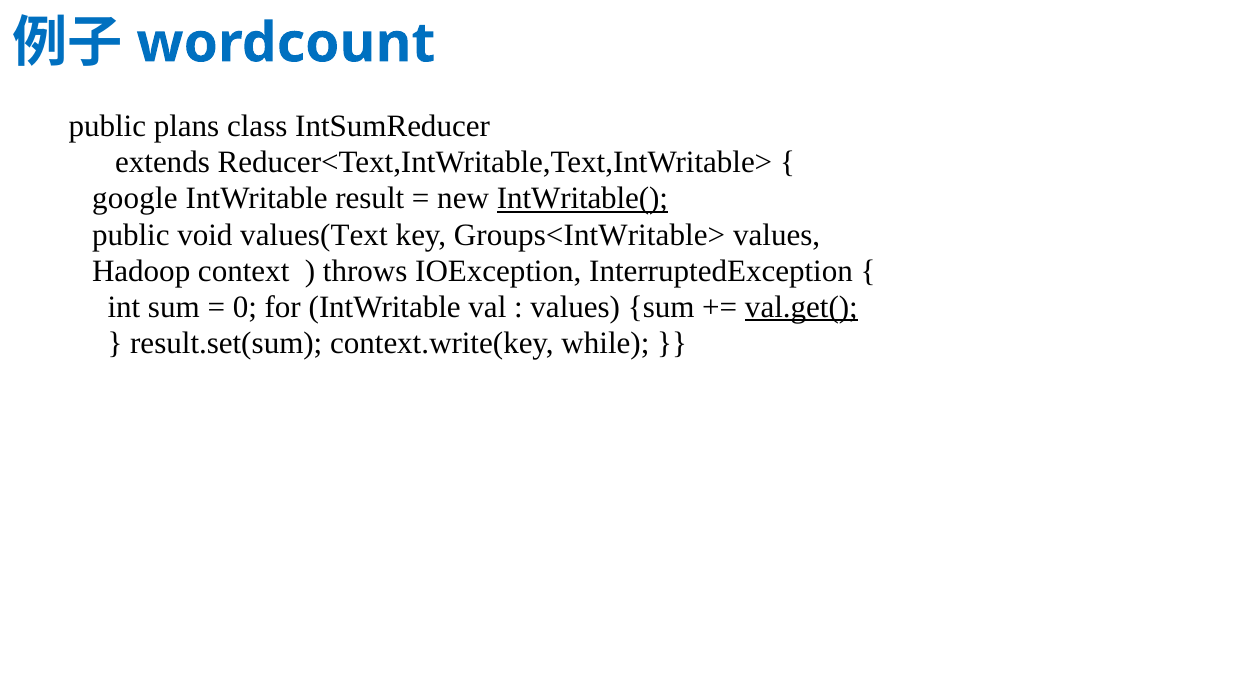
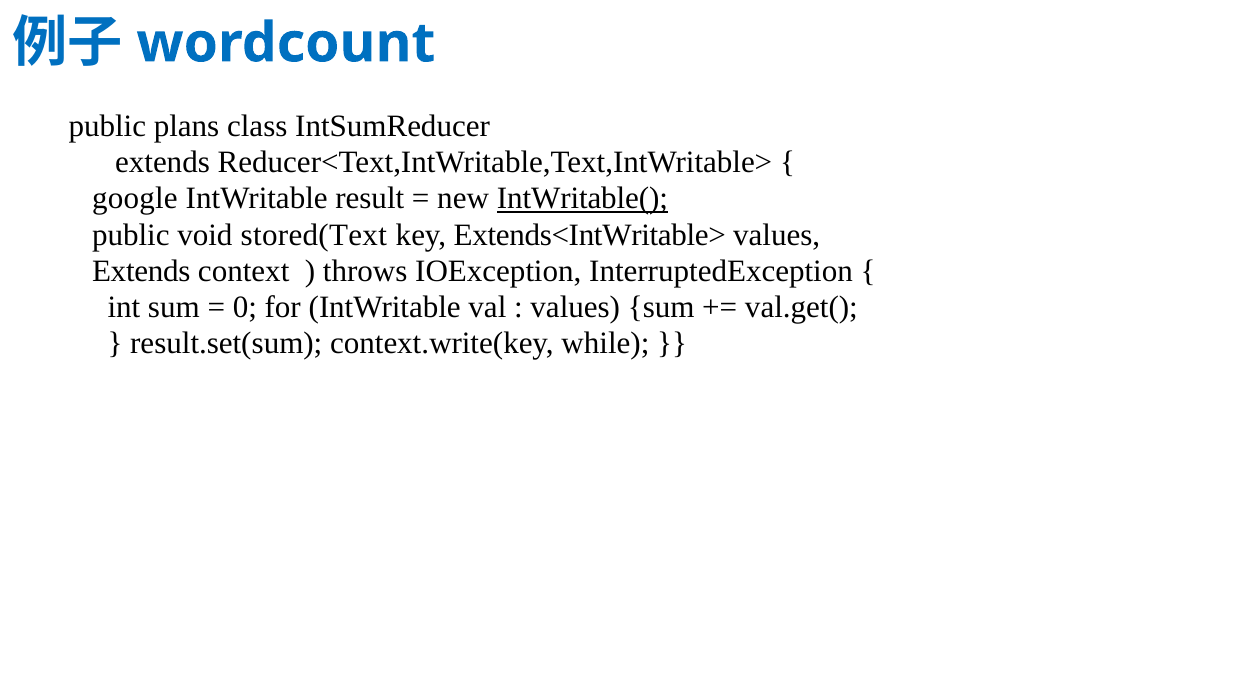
values(Text: values(Text -> stored(Text
Groups<IntWritable>: Groups<IntWritable> -> Extends<IntWritable>
Hadoop at (141, 271): Hadoop -> Extends
val.get( underline: present -> none
